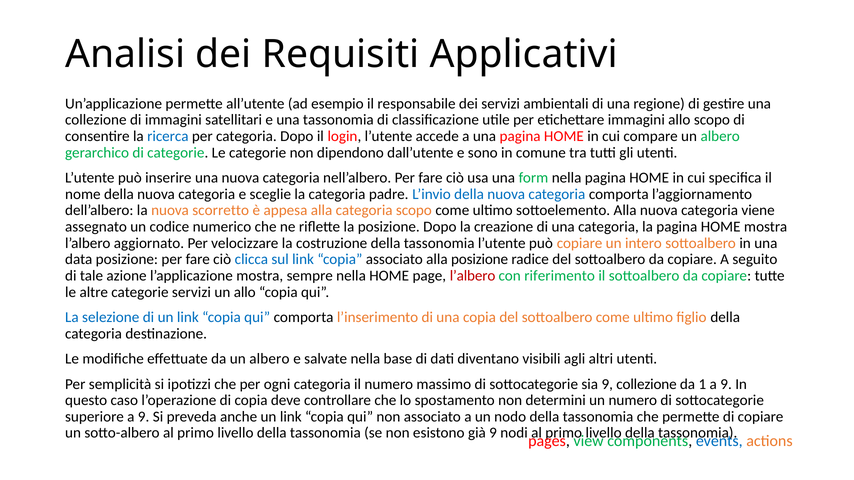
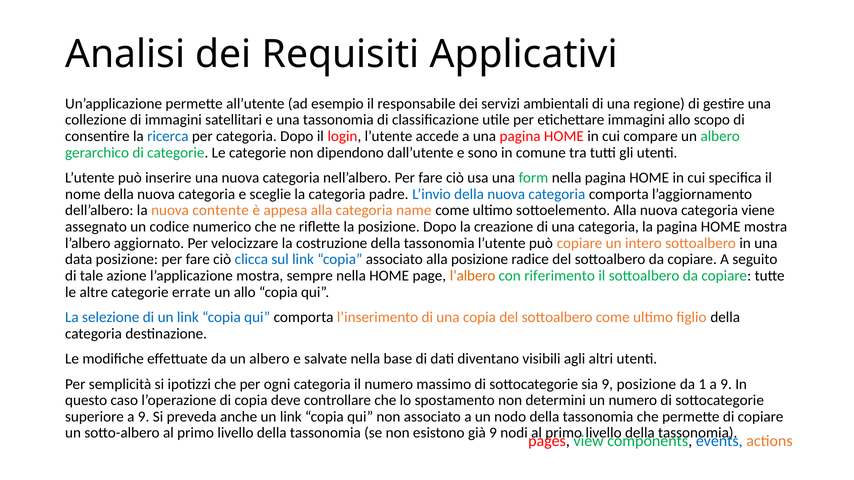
scorretto: scorretto -> contente
categoria scopo: scopo -> name
l’albero at (473, 276) colour: red -> orange
categorie servizi: servizi -> errate
9 collezione: collezione -> posizione
